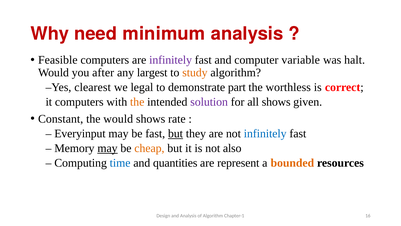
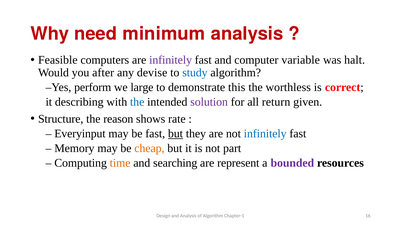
largest: largest -> devise
study colour: orange -> blue
clearest: clearest -> perform
legal: legal -> large
part: part -> this
it computers: computers -> describing
the at (137, 102) colour: orange -> blue
all shows: shows -> return
Constant: Constant -> Structure
the would: would -> reason
may at (107, 148) underline: present -> none
also: also -> part
time colour: blue -> orange
quantities: quantities -> searching
bounded colour: orange -> purple
